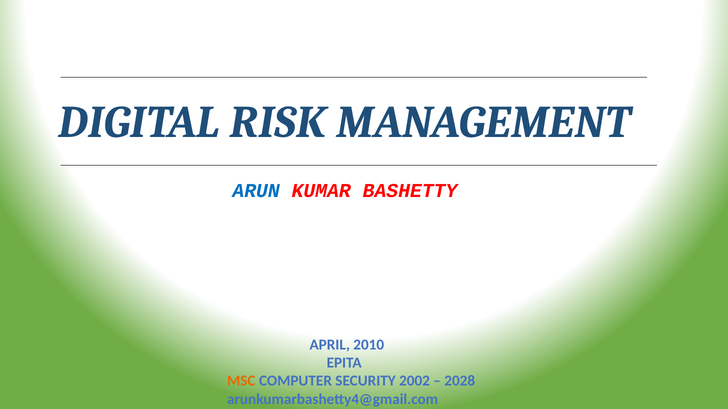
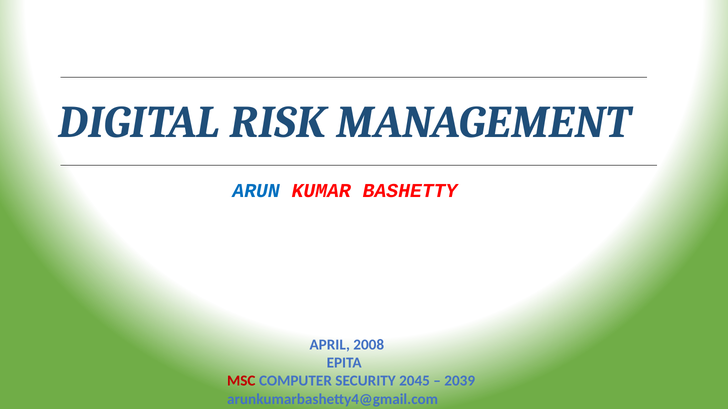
2010: 2010 -> 2008
MSC colour: orange -> red
2002: 2002 -> 2045
2028: 2028 -> 2039
